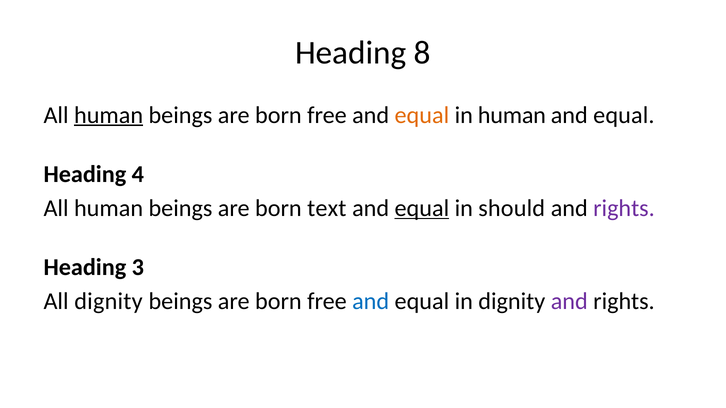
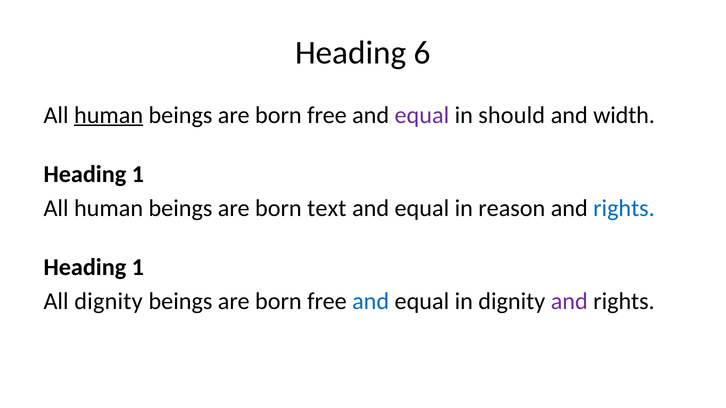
8: 8 -> 6
equal at (422, 115) colour: orange -> purple
in human: human -> should
equal at (624, 115): equal -> width
4 at (138, 174): 4 -> 1
equal at (422, 208) underline: present -> none
should: should -> reason
rights at (624, 208) colour: purple -> blue
3 at (138, 268): 3 -> 1
